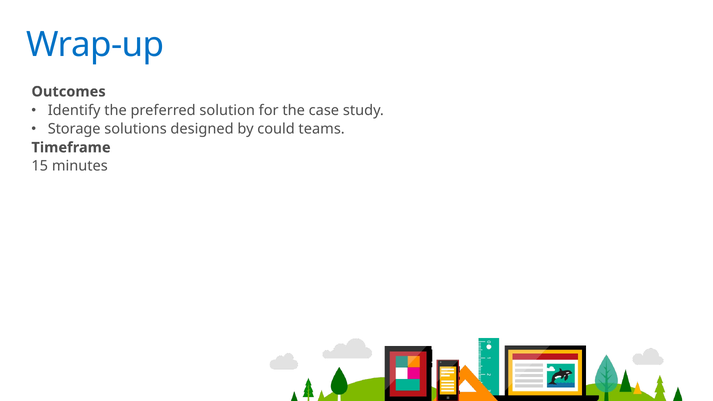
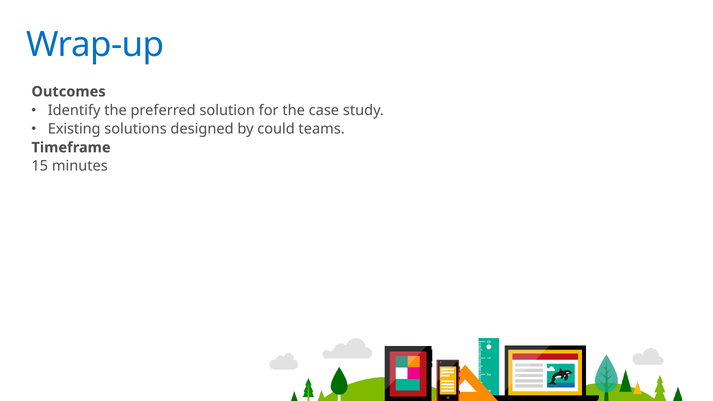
Storage: Storage -> Existing
